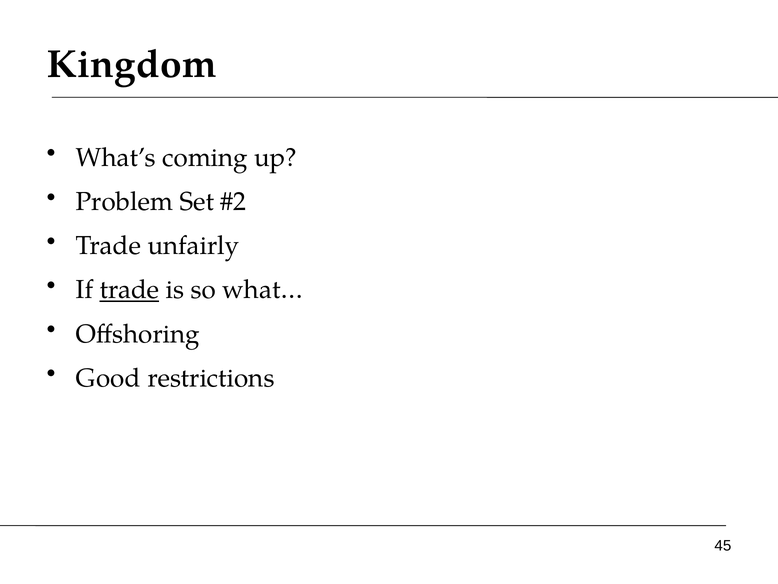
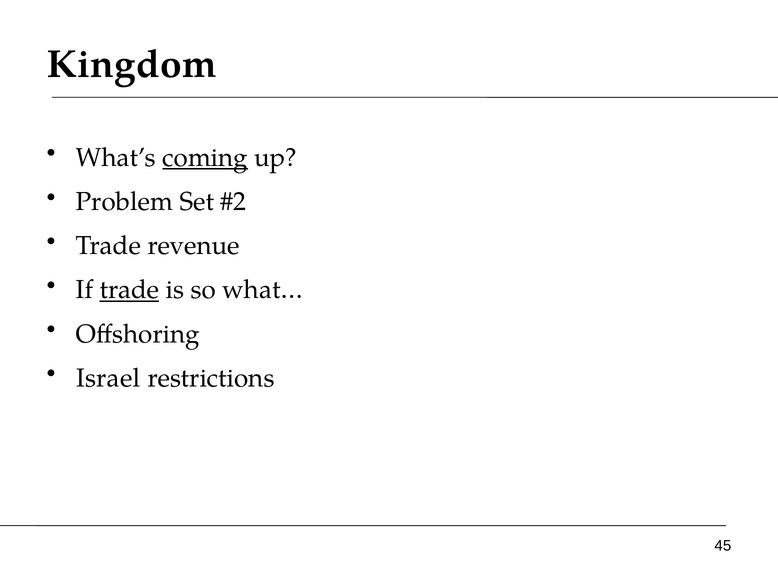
coming underline: none -> present
unfairly: unfairly -> revenue
Good: Good -> Israel
